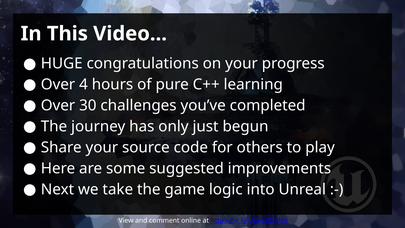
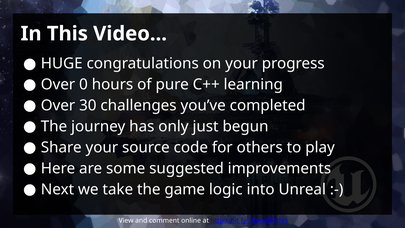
4: 4 -> 0
